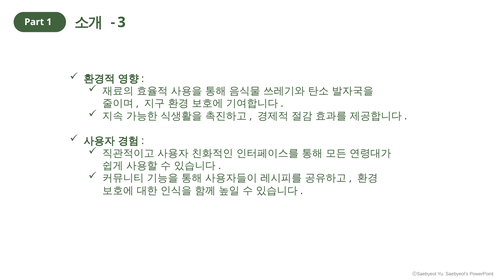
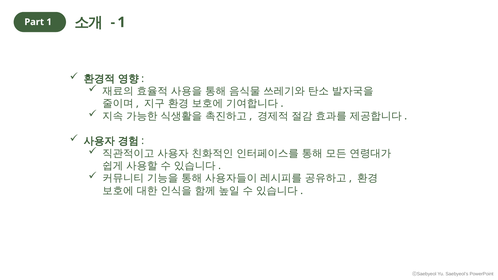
3 at (122, 22): 3 -> 1
